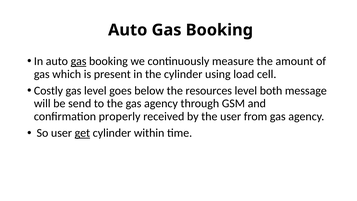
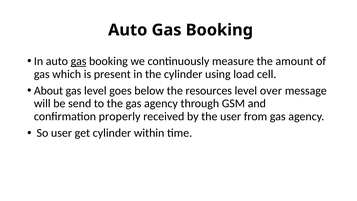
Costly: Costly -> About
both: both -> over
get underline: present -> none
